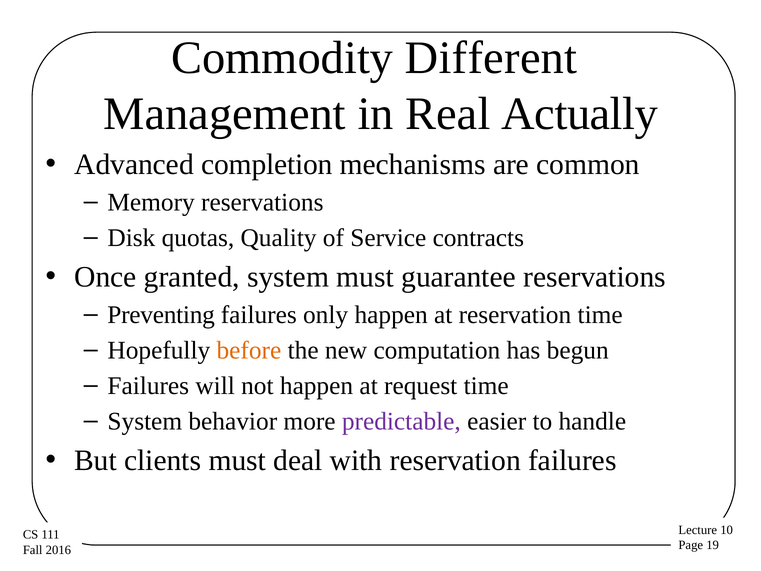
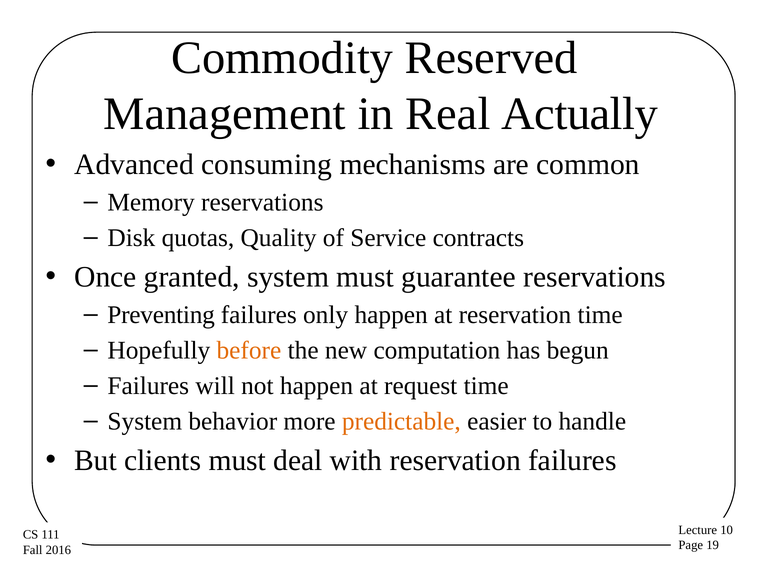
Different: Different -> Reserved
completion: completion -> consuming
predictable colour: purple -> orange
